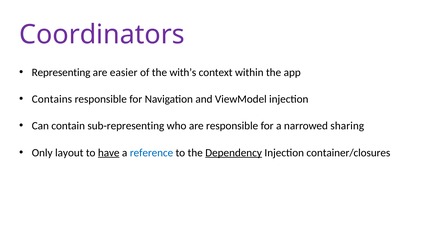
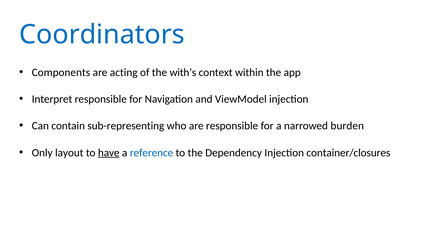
Coordinators colour: purple -> blue
Representing: Representing -> Components
easier: easier -> acting
Contains: Contains -> Interpret
sharing: sharing -> burden
Dependency underline: present -> none
